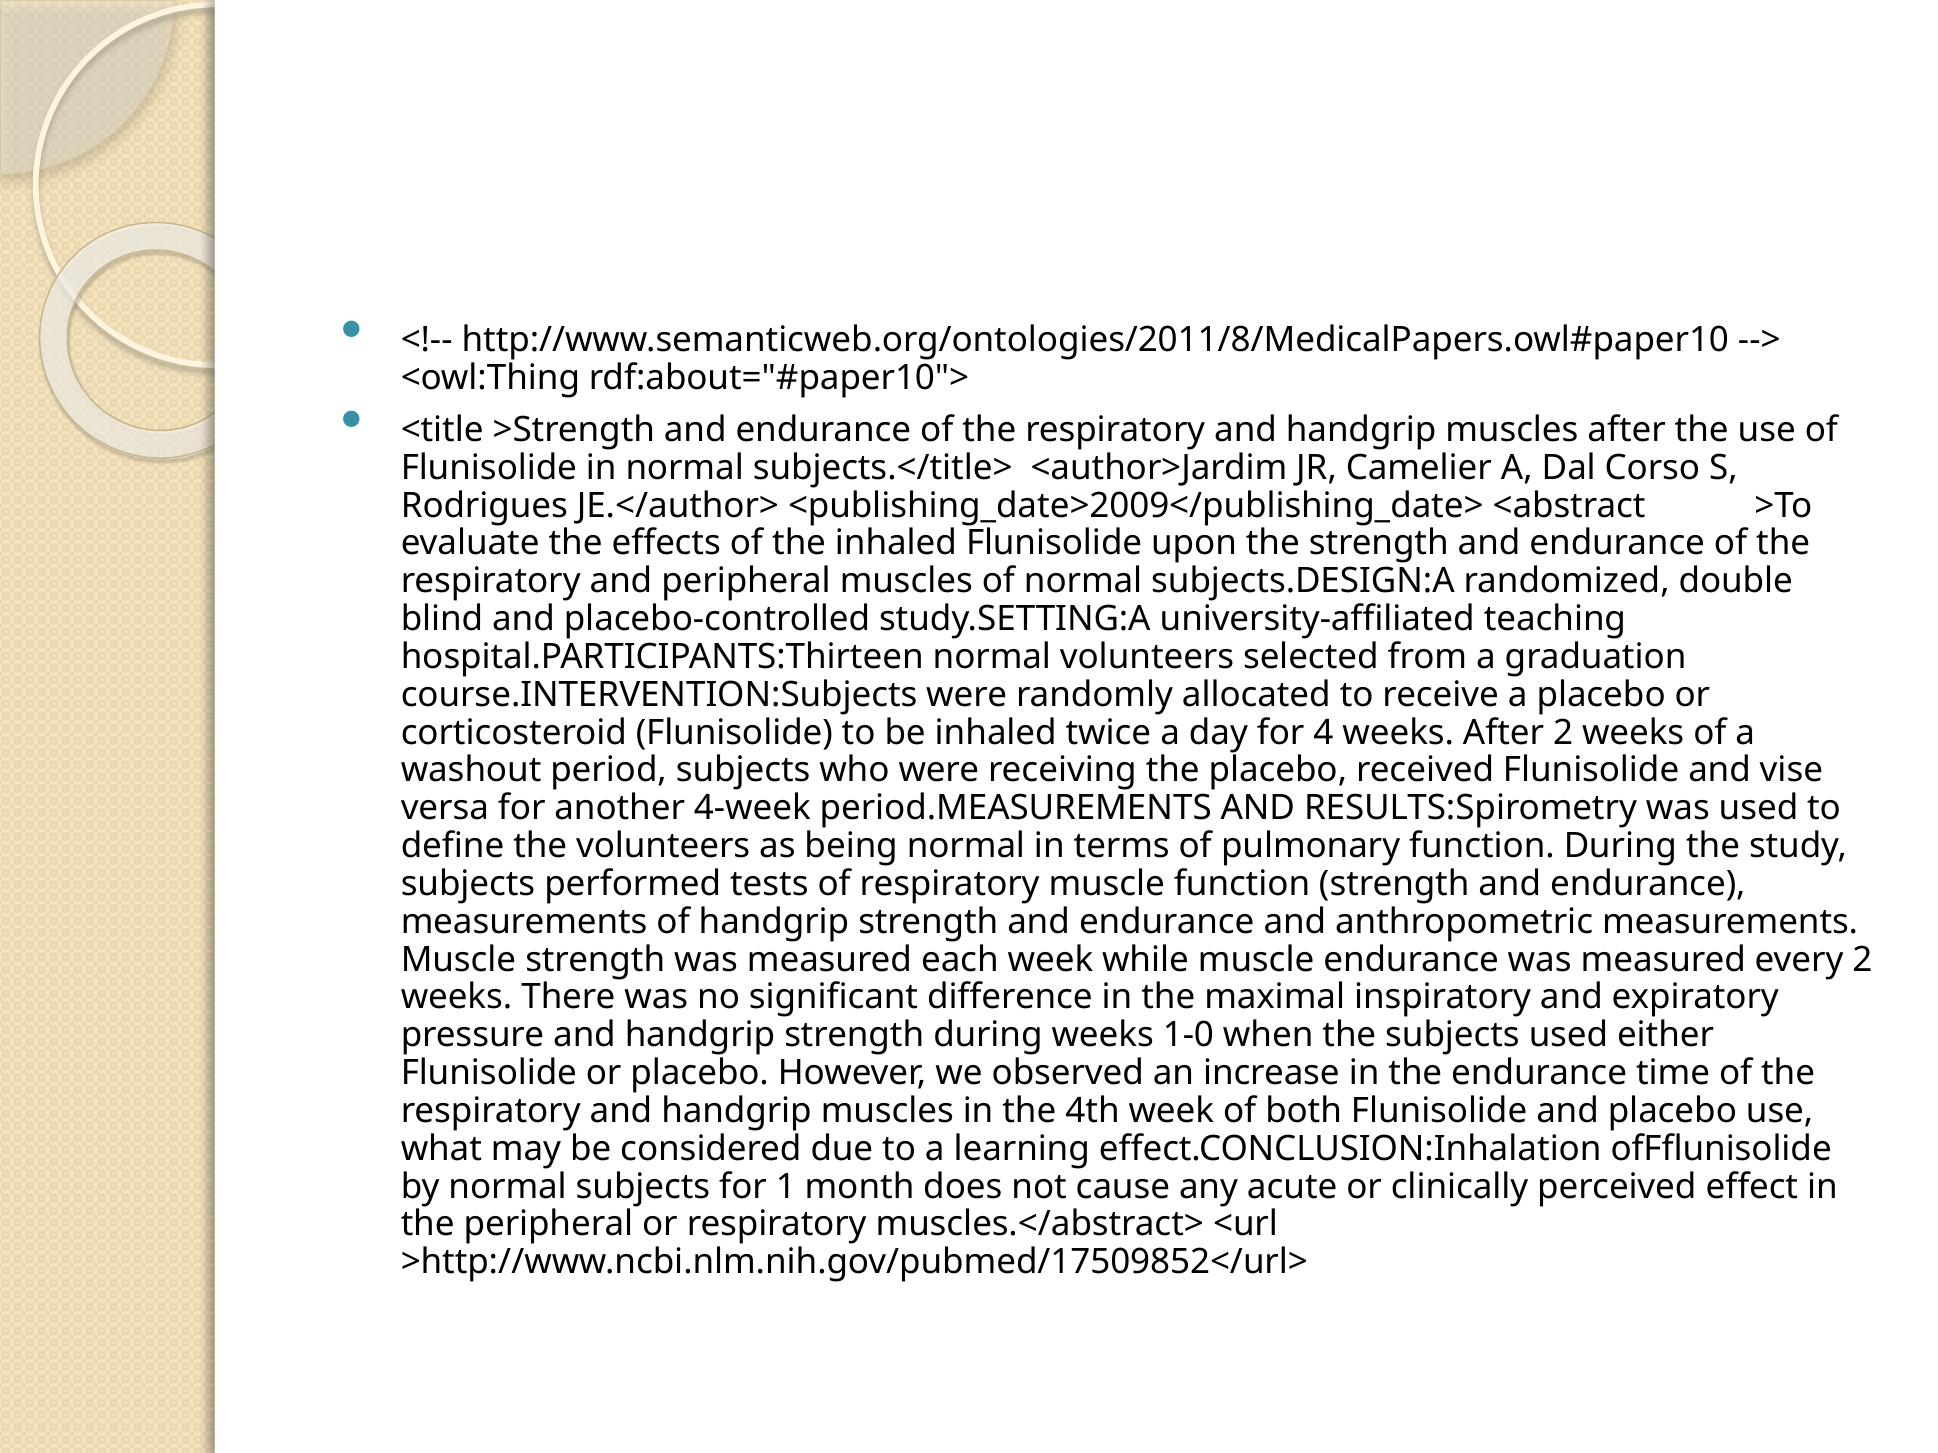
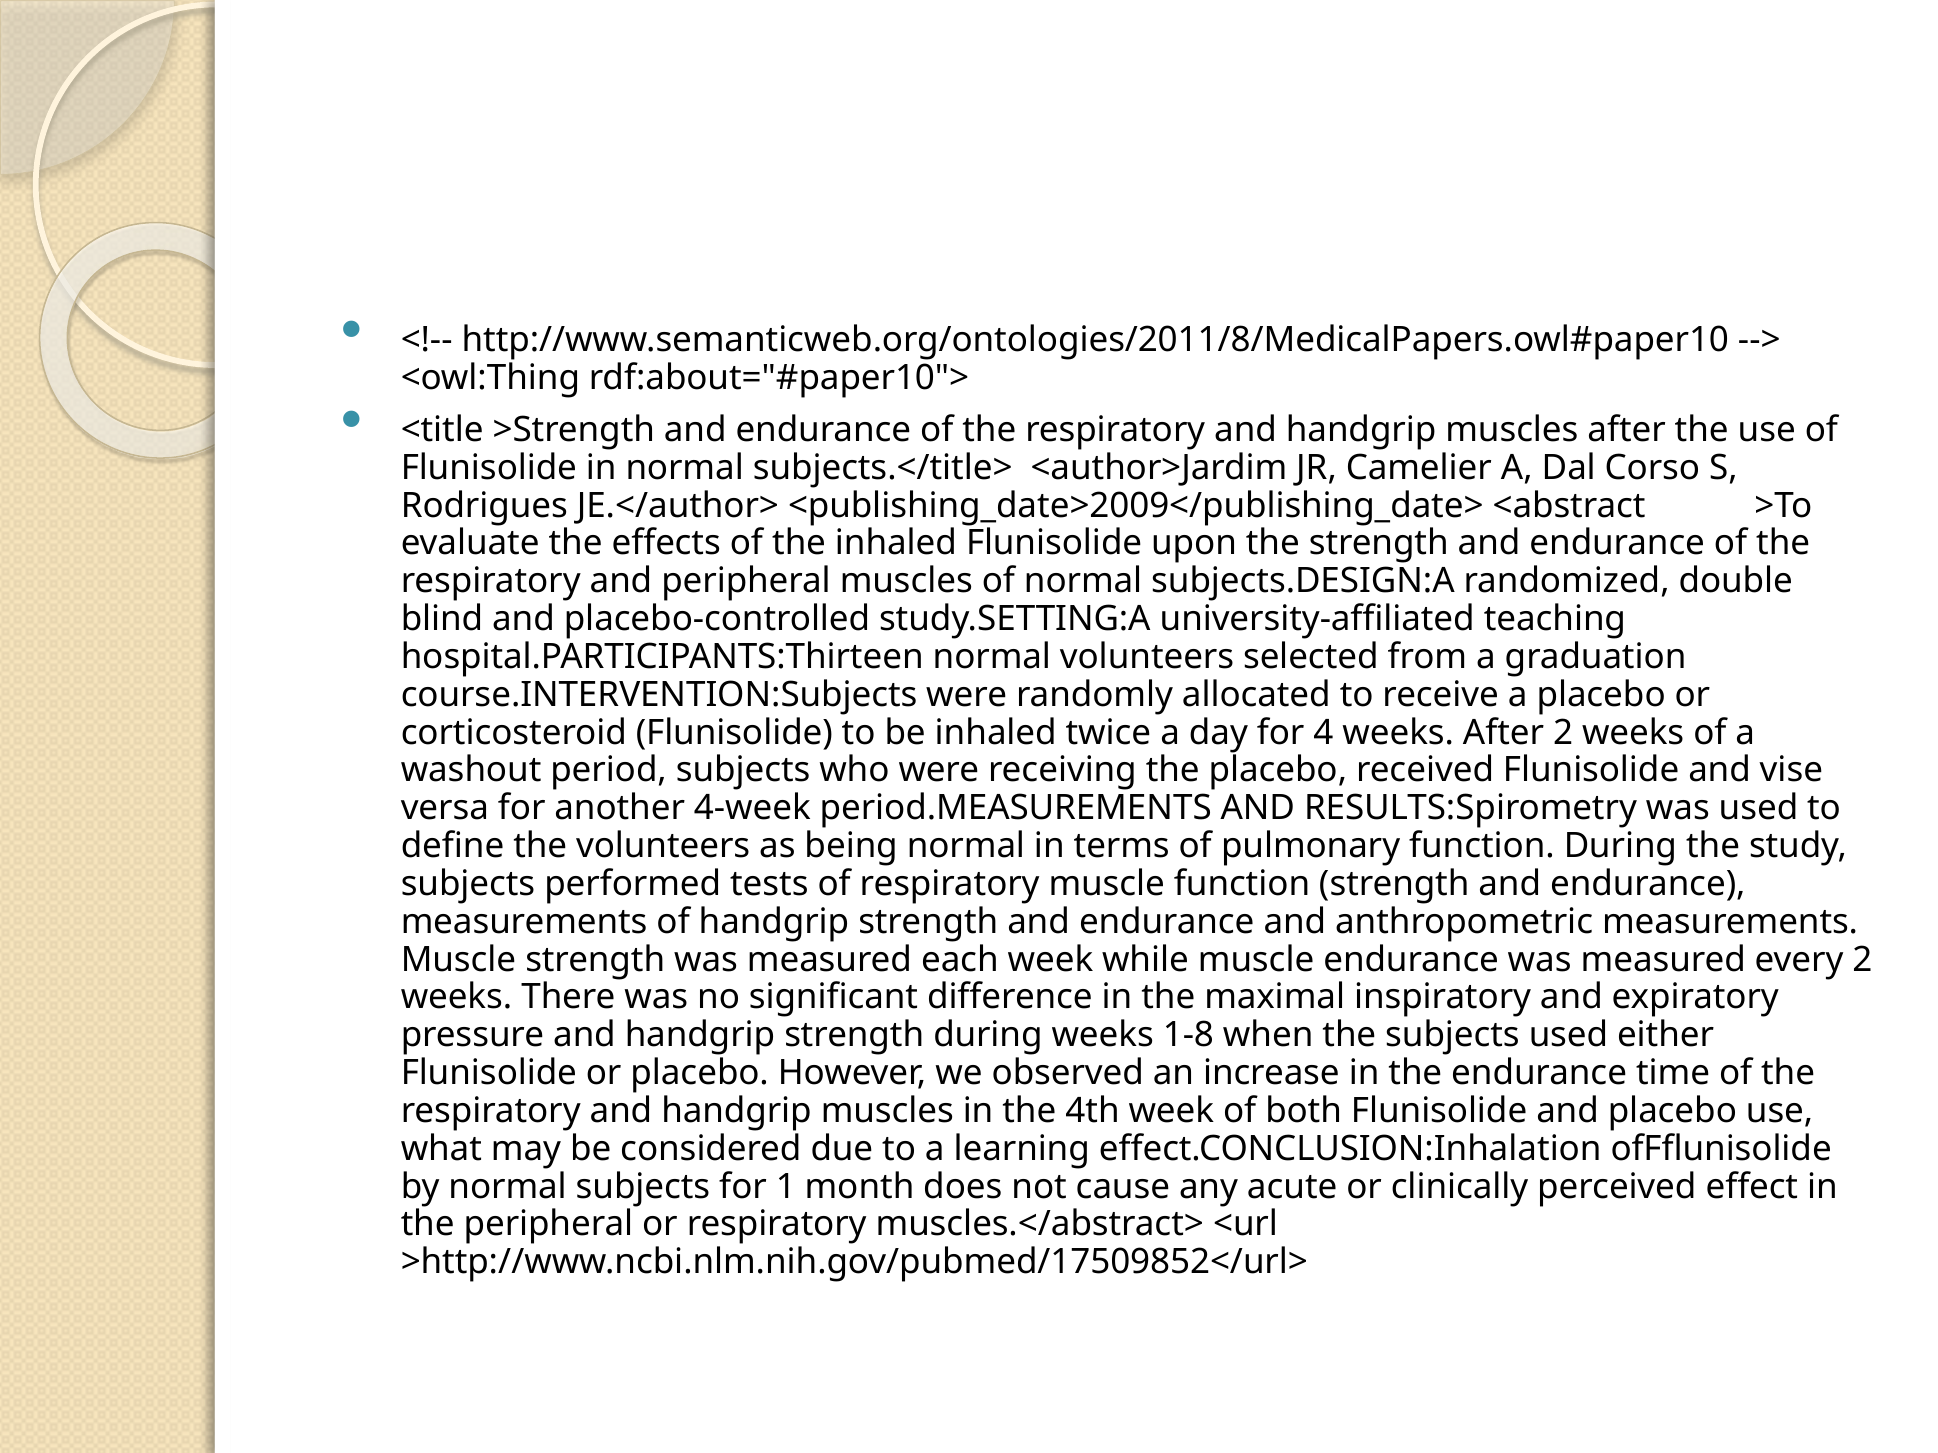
1-0: 1-0 -> 1-8
